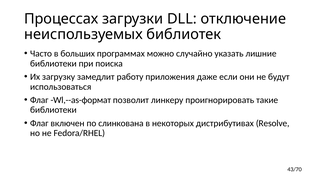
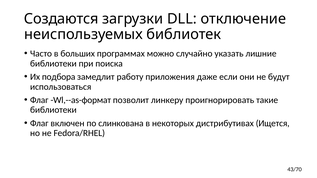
Процессах: Процессах -> Создаются
загрузку: загрузку -> подбора
Resolve: Resolve -> Ищется
